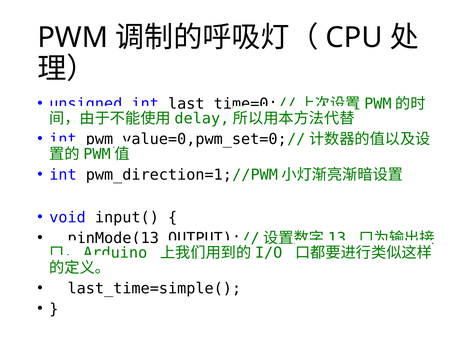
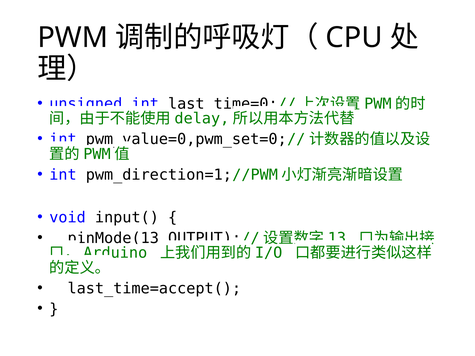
last_time=simple(: last_time=simple( -> last_time=accept(
